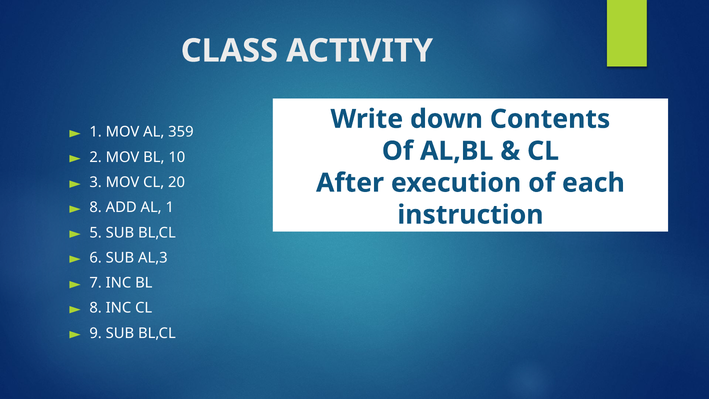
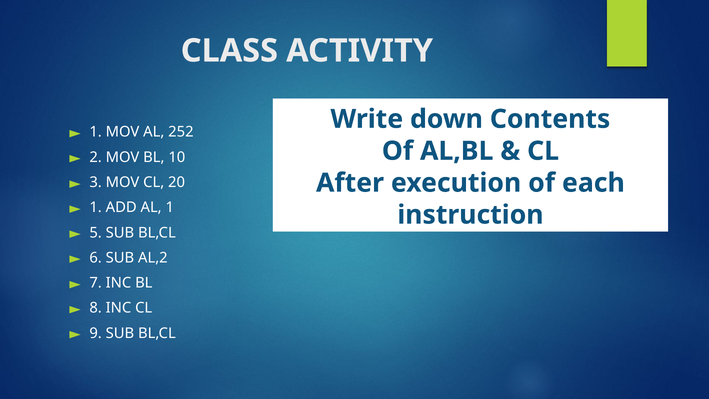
359: 359 -> 252
8 at (96, 207): 8 -> 1
AL,3: AL,3 -> AL,2
